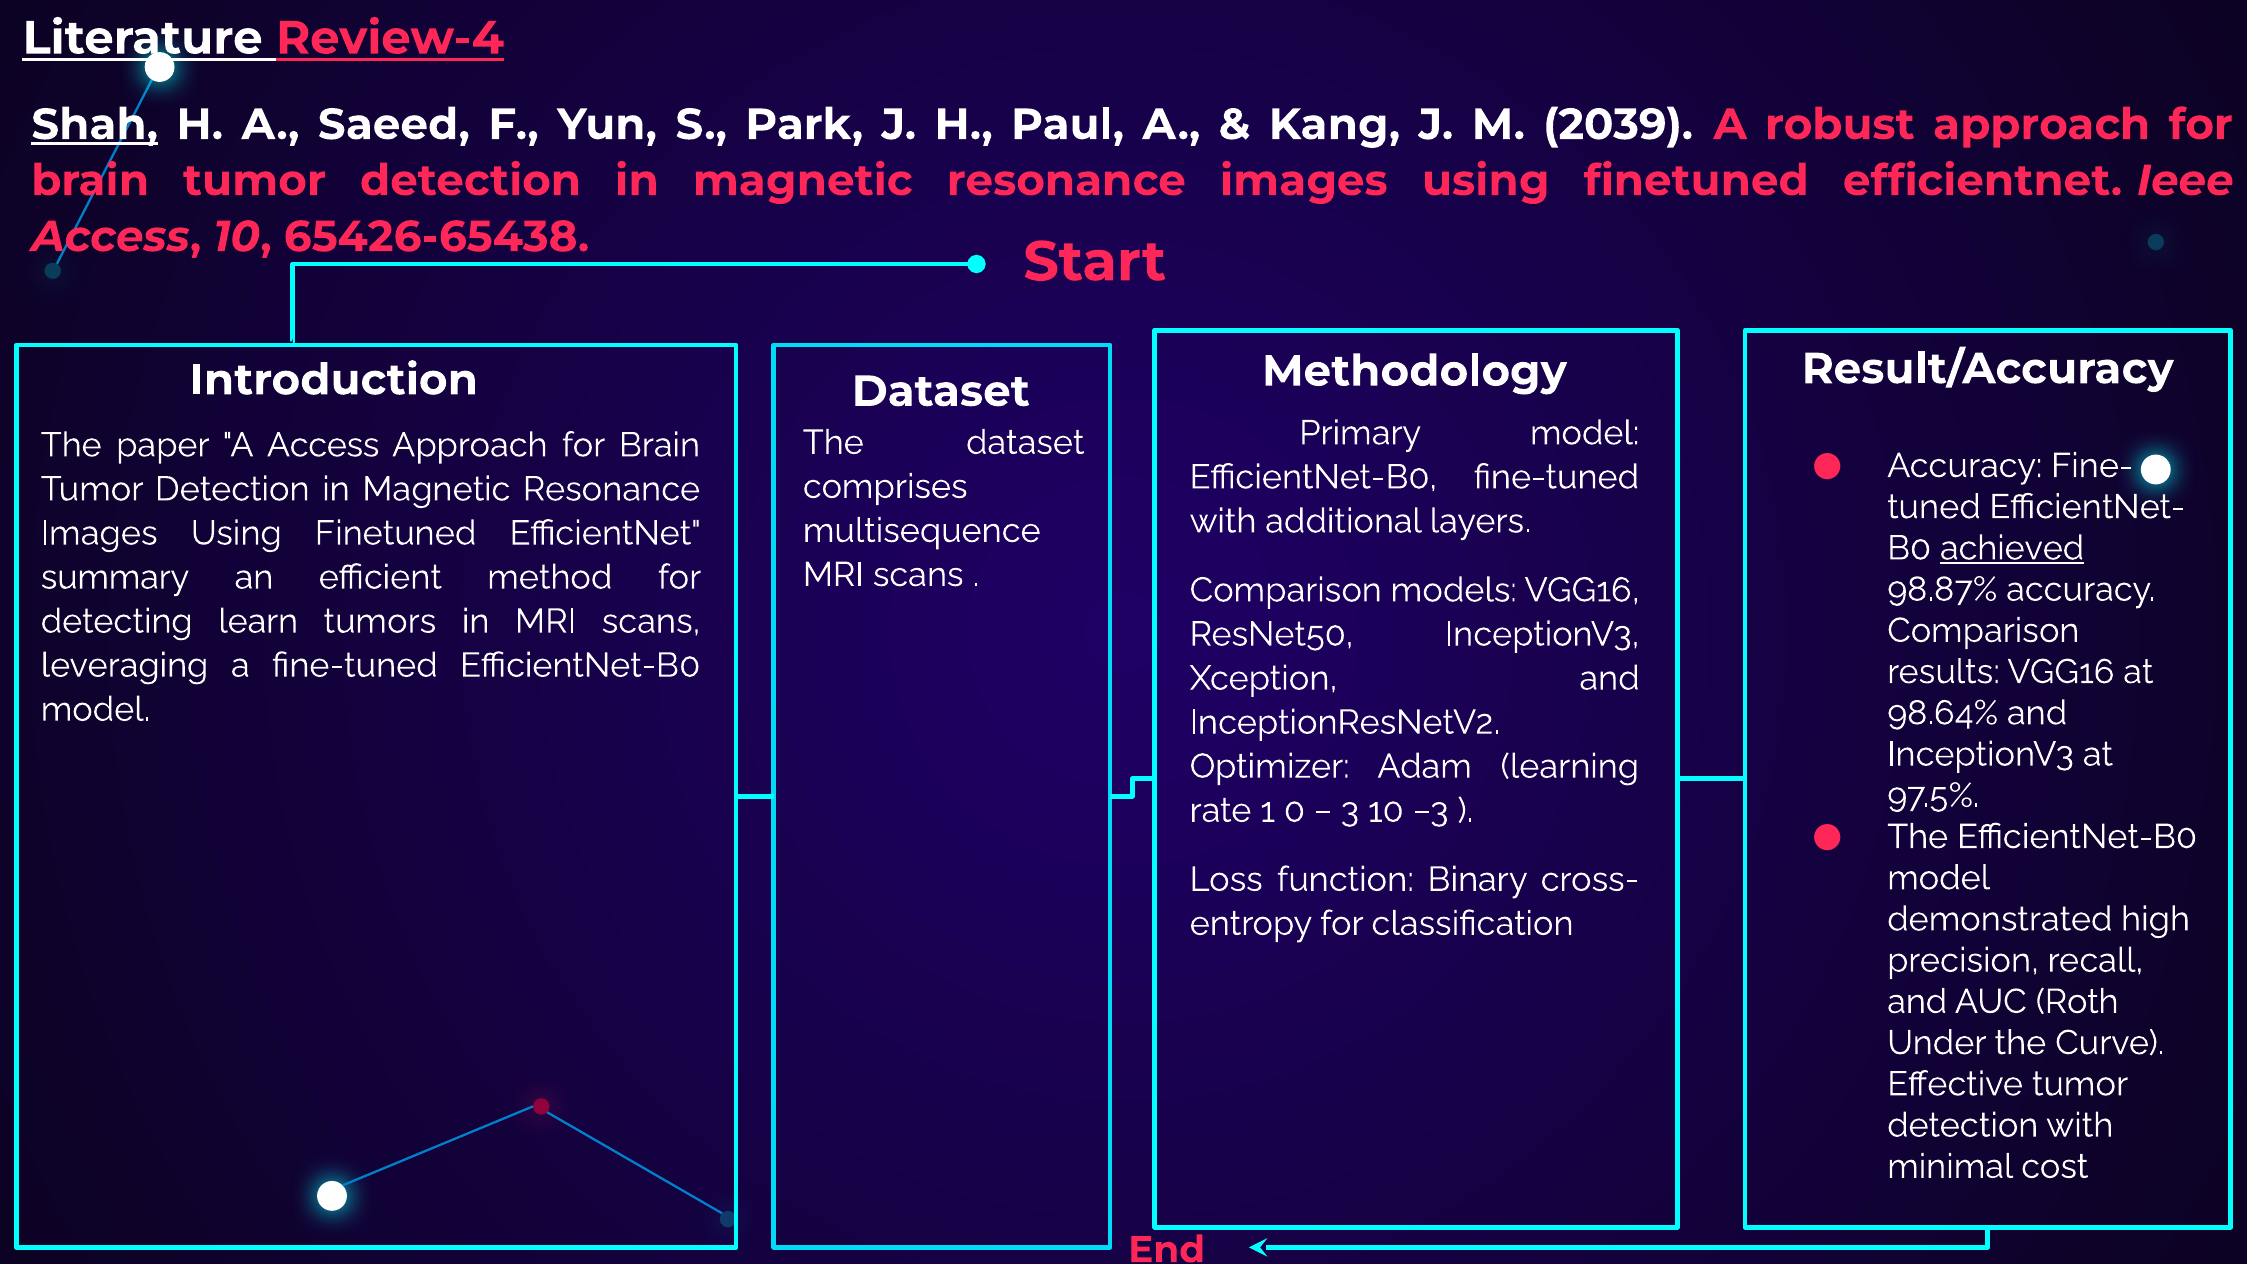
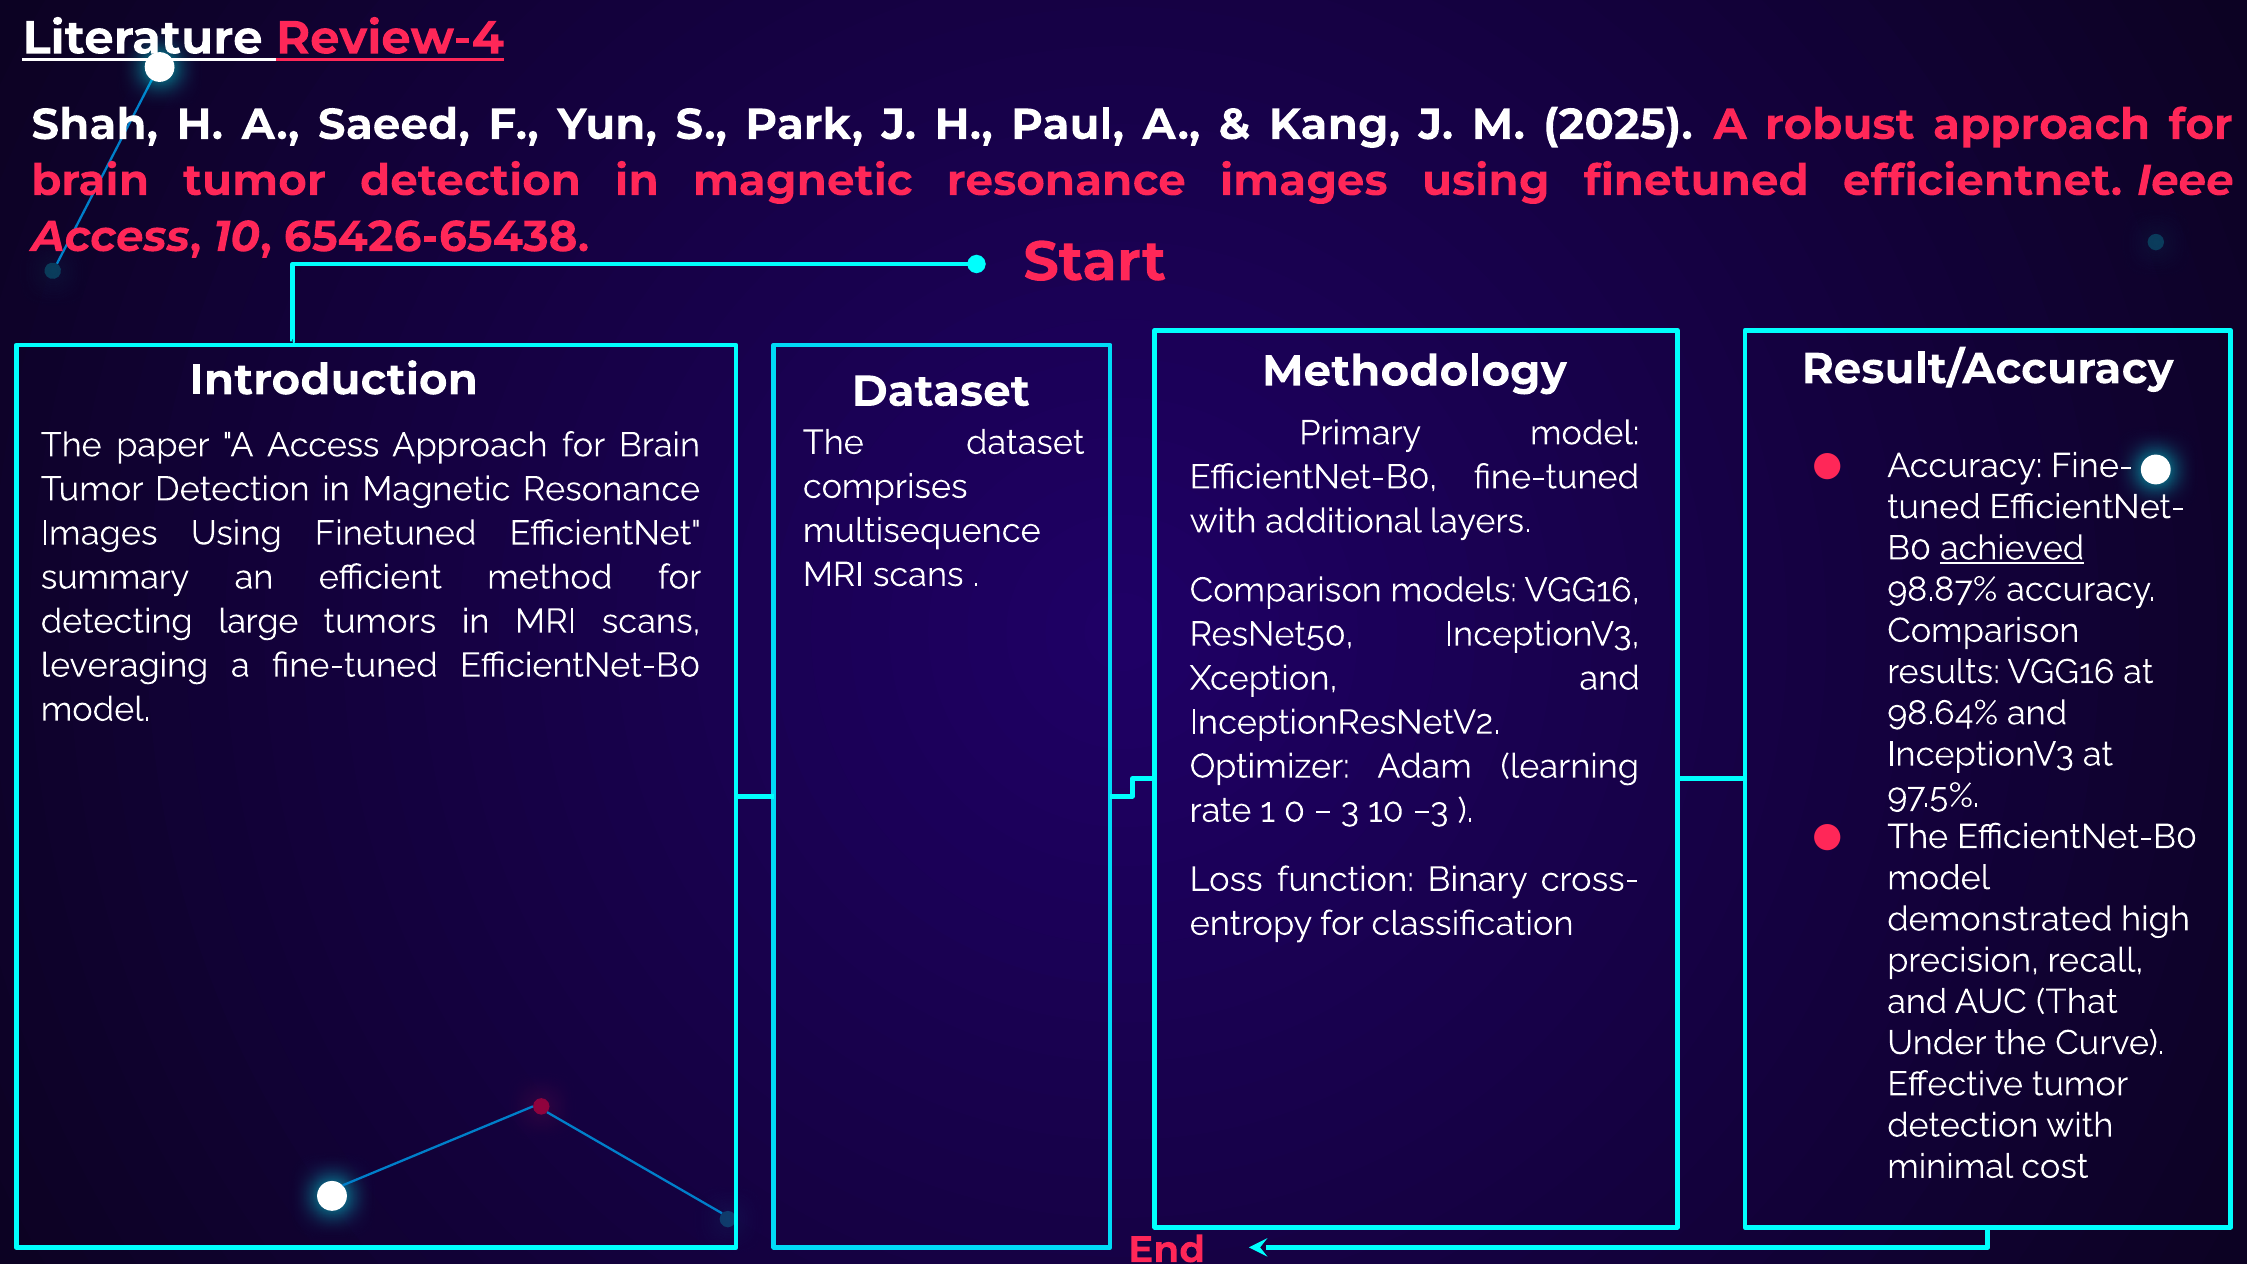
Shah underline: present -> none
2039: 2039 -> 2025
learn: learn -> large
Roth: Roth -> That
